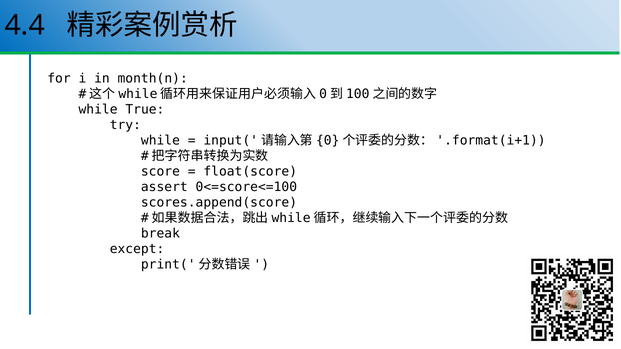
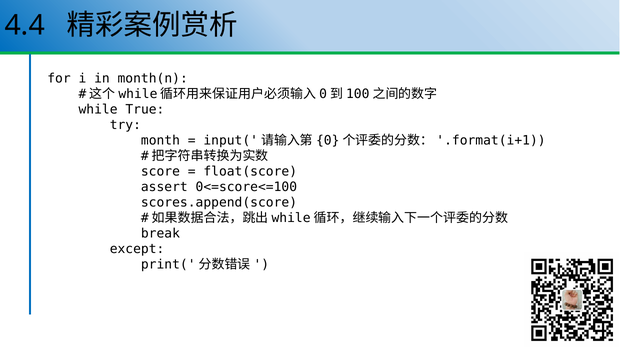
while at (160, 141): while -> month
